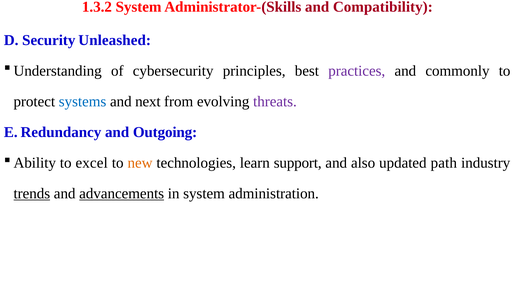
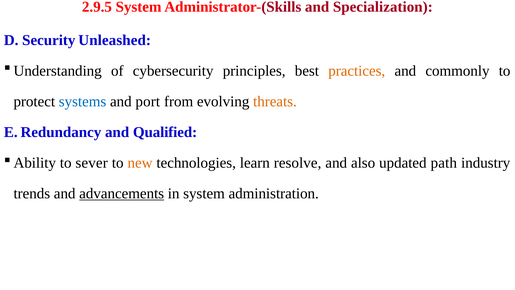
1.3.2: 1.3.2 -> 2.9.5
Compatibility: Compatibility -> Specialization
practices colour: purple -> orange
next: next -> port
threats colour: purple -> orange
Outgoing: Outgoing -> Qualified
excel: excel -> sever
support: support -> resolve
trends underline: present -> none
